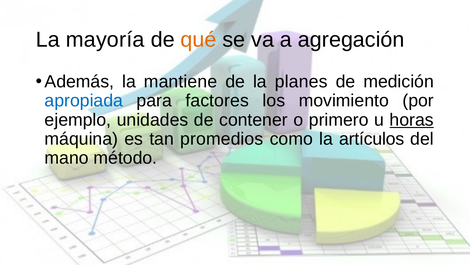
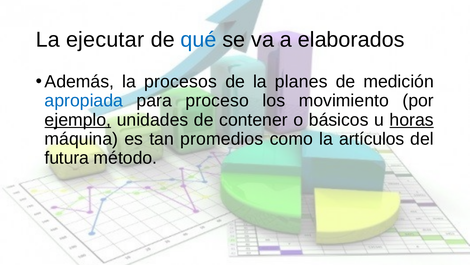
mayoría: mayoría -> ejecutar
qué colour: orange -> blue
agregación: agregación -> elaborados
mantiene: mantiene -> procesos
factores: factores -> proceso
ejemplo underline: none -> present
primero: primero -> básicos
mano: mano -> futura
